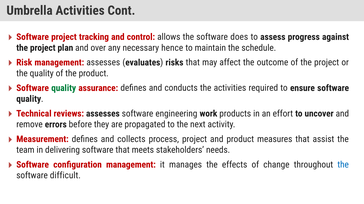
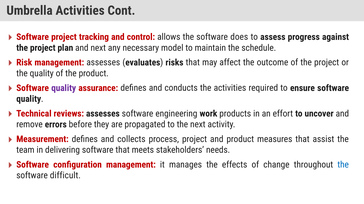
and over: over -> next
hence: hence -> model
quality at (64, 88) colour: green -> purple
